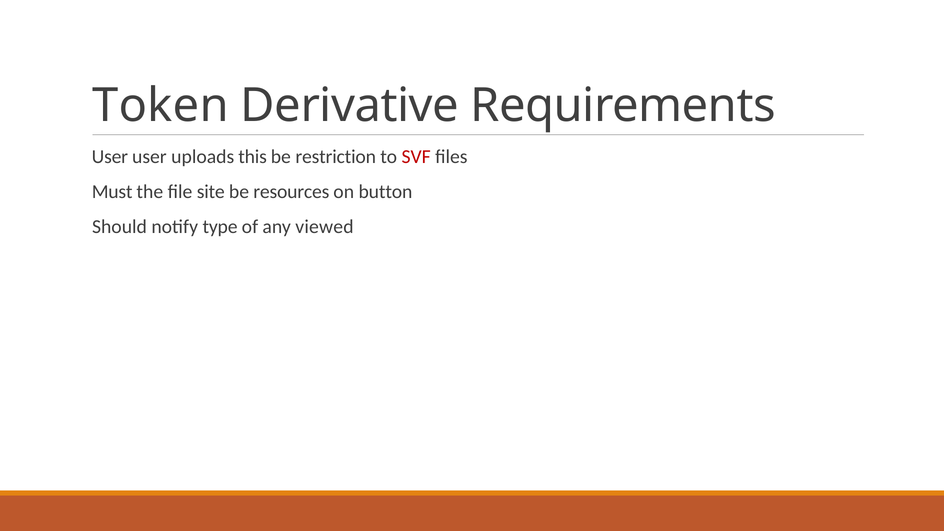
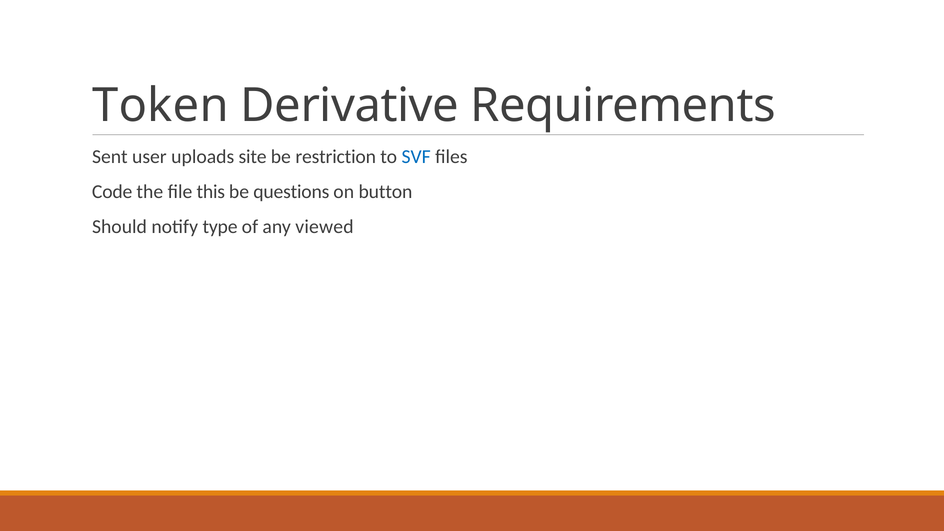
User at (110, 157): User -> Sent
this: this -> site
SVF colour: red -> blue
Must: Must -> Code
site: site -> this
resources: resources -> questions
